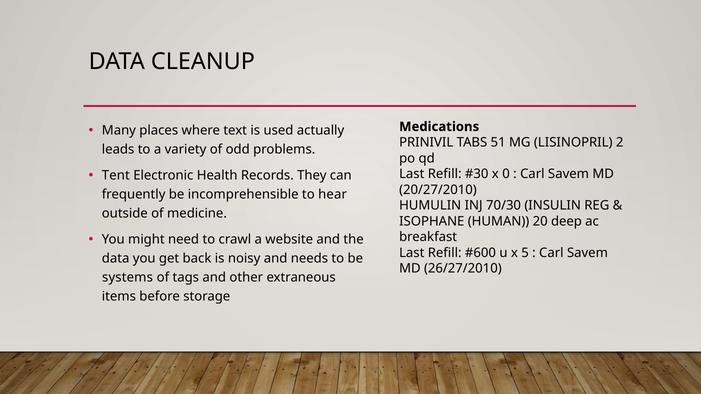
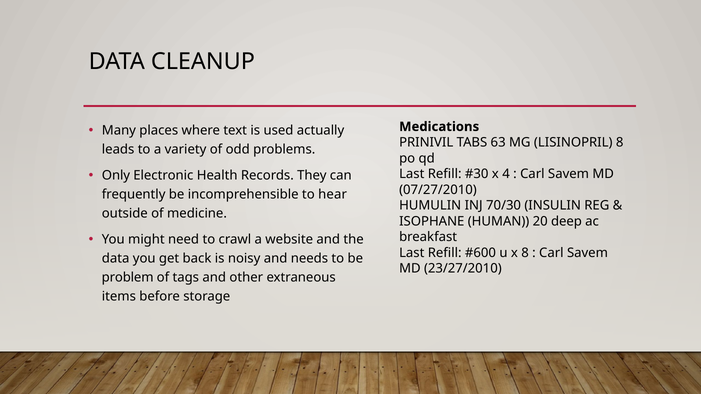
51: 51 -> 63
LISINOPRIL 2: 2 -> 8
Tent: Tent -> Only
0: 0 -> 4
20/27/2010: 20/27/2010 -> 07/27/2010
x 5: 5 -> 8
26/27/2010: 26/27/2010 -> 23/27/2010
systems: systems -> problem
